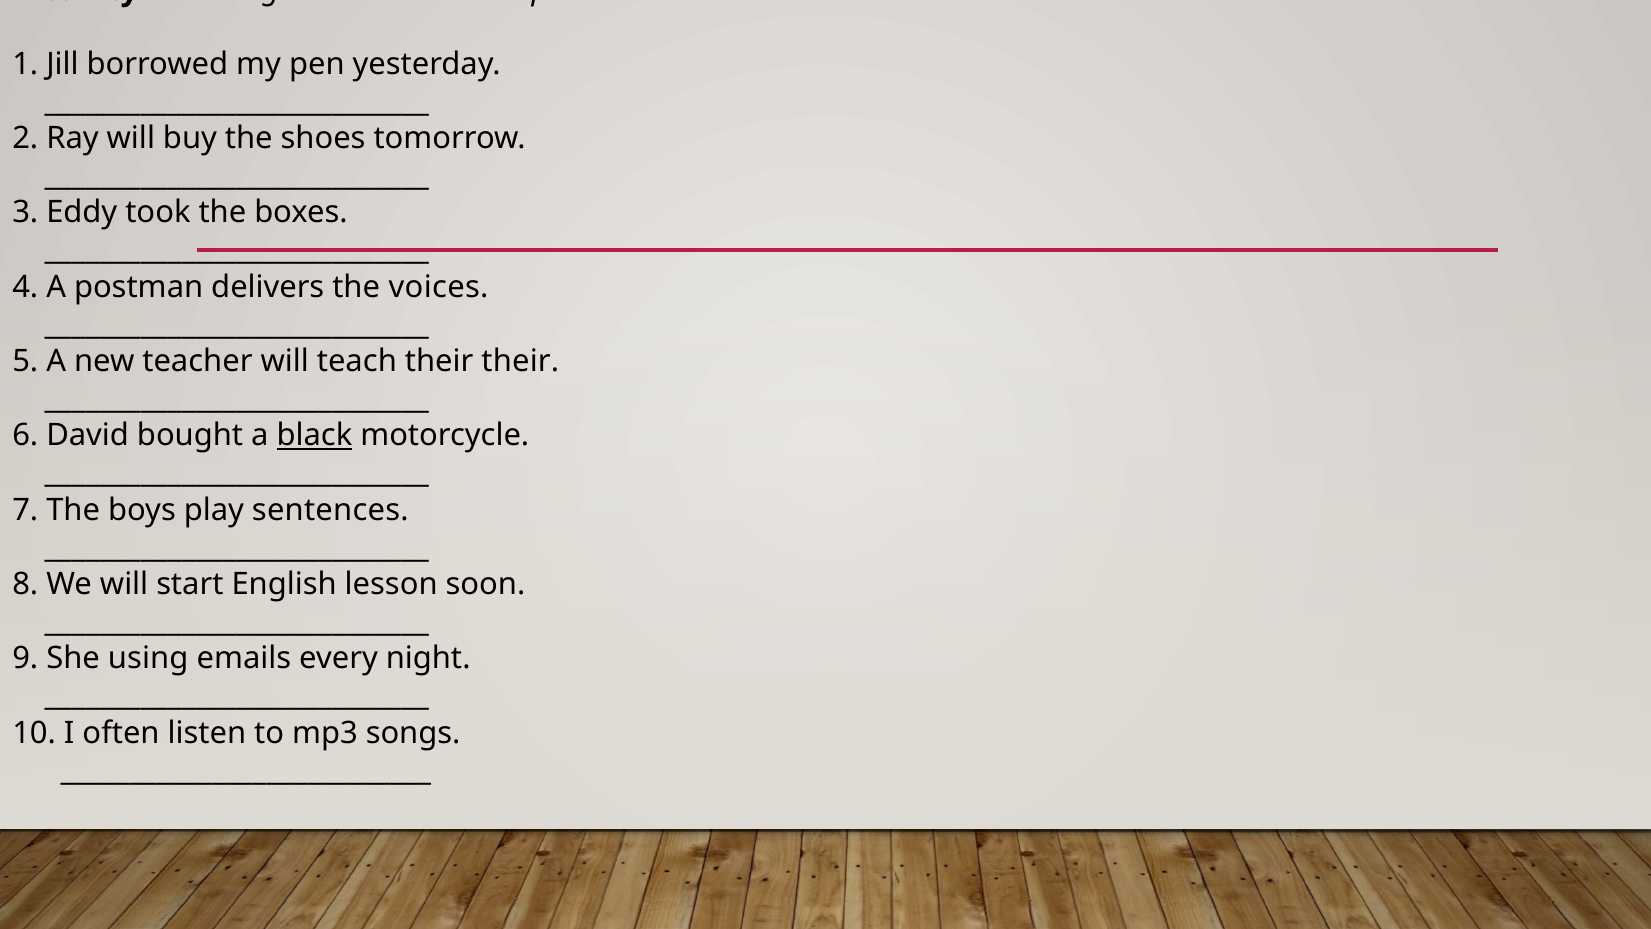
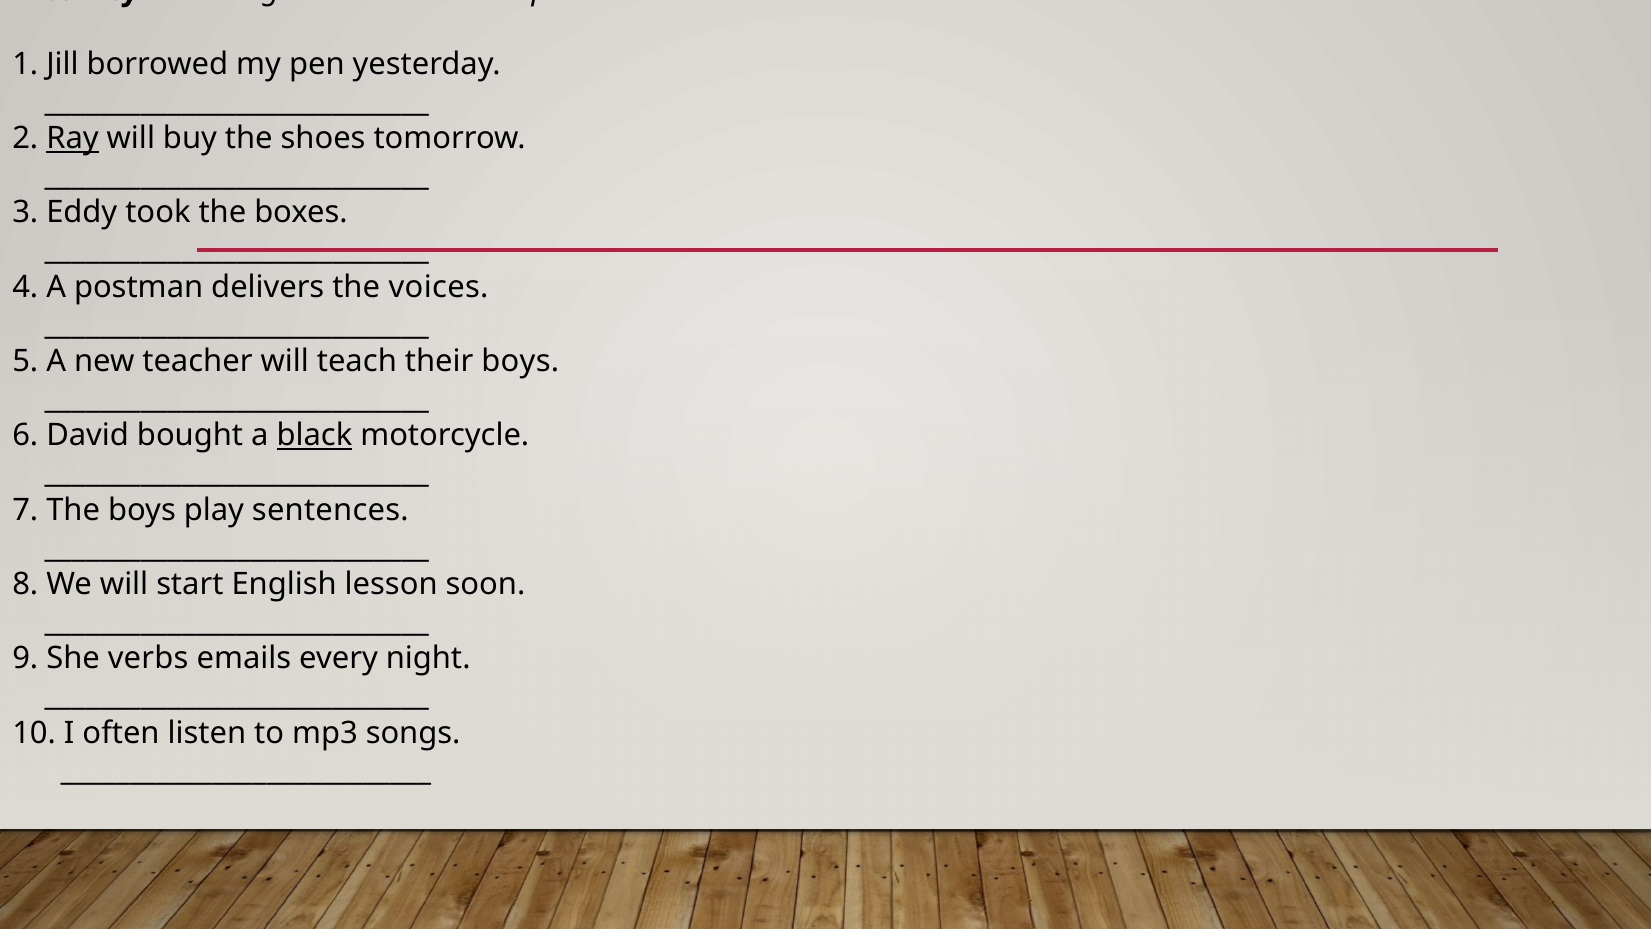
Ray underline: none -> present
their their: their -> boys
using: using -> verbs
